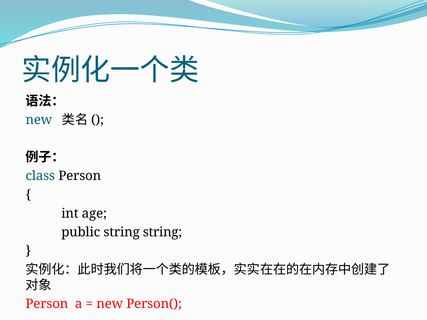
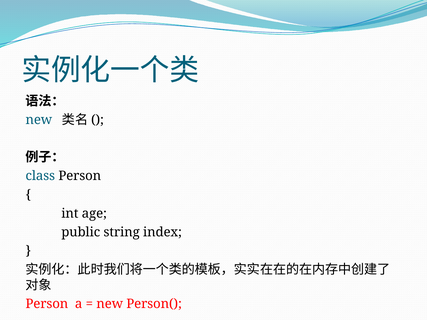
string string: string -> index
